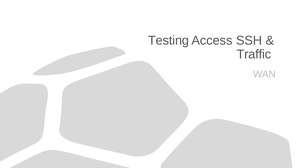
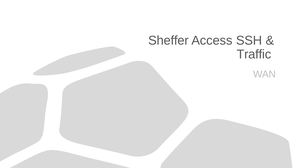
Testing: Testing -> Sheffer
